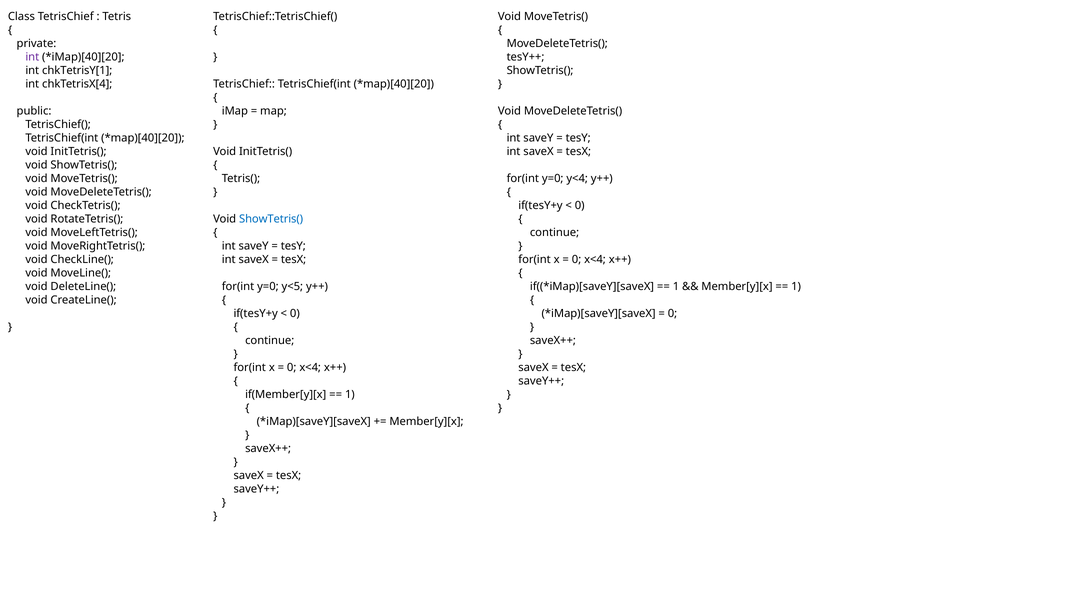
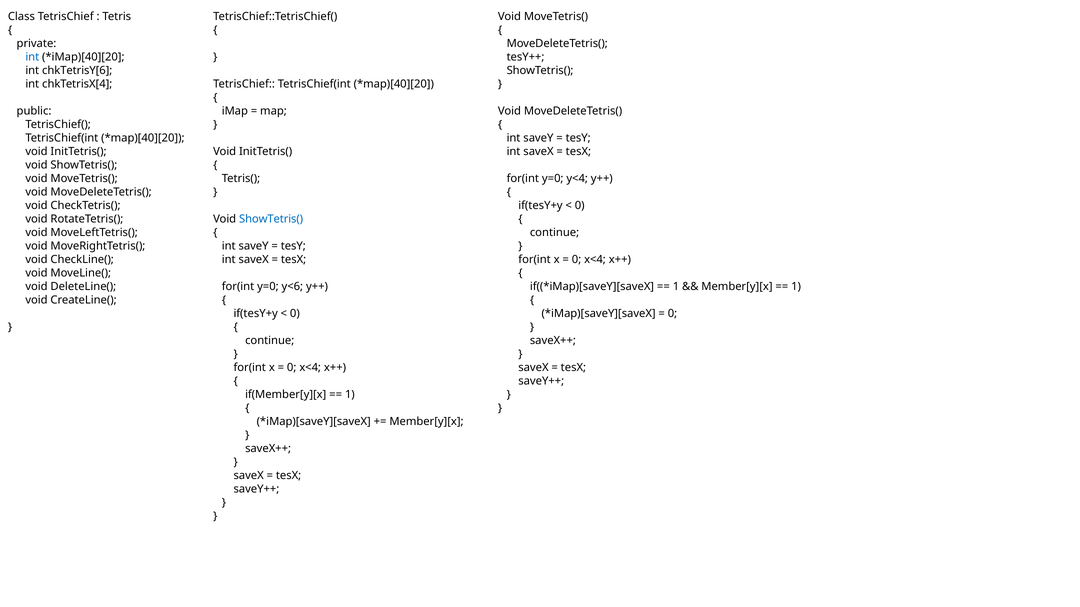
int at (32, 57) colour: purple -> blue
chkTetrisY[1: chkTetrisY[1 -> chkTetrisY[6
y<5: y<5 -> y<6
